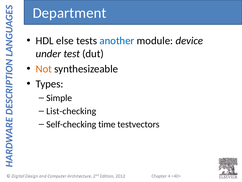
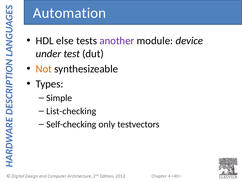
Department: Department -> Automation
another colour: blue -> purple
time: time -> only
